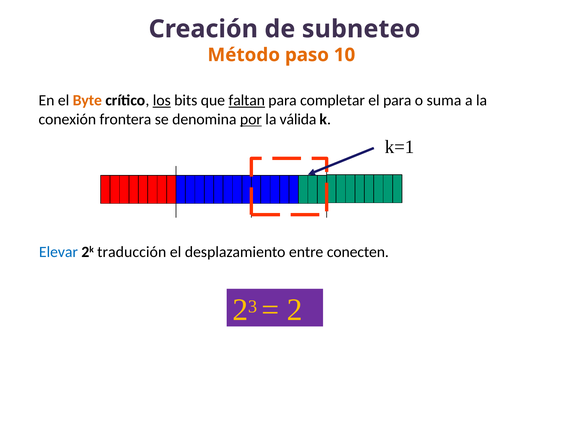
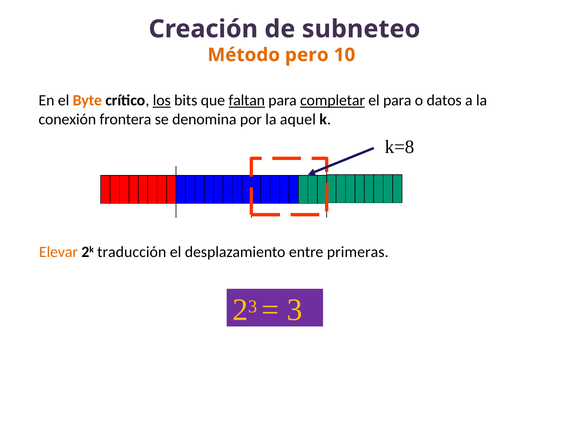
paso: paso -> pero
completar underline: none -> present
suma: suma -> datos
por underline: present -> none
válida: válida -> aquel
k=1: k=1 -> k=8
Elevar colour: blue -> orange
conecten: conecten -> primeras
2 at (295, 310): 2 -> 3
